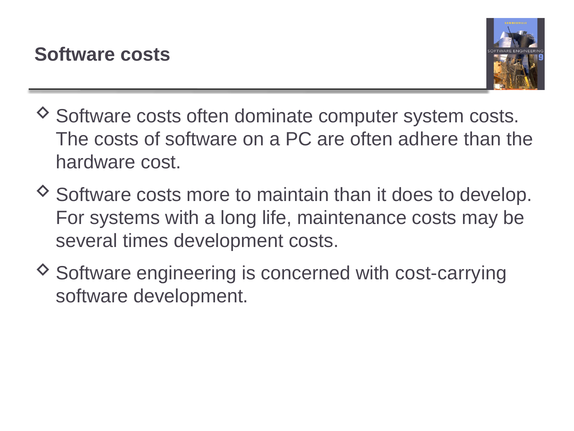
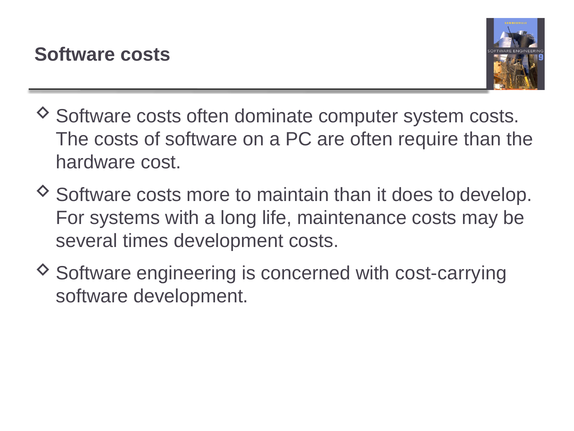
adhere: adhere -> require
